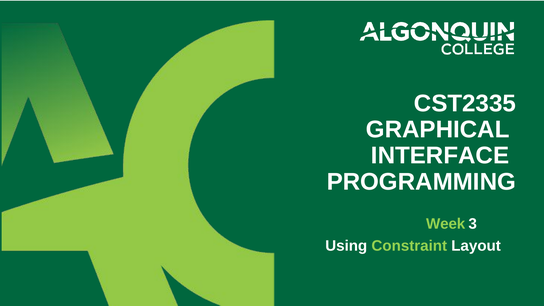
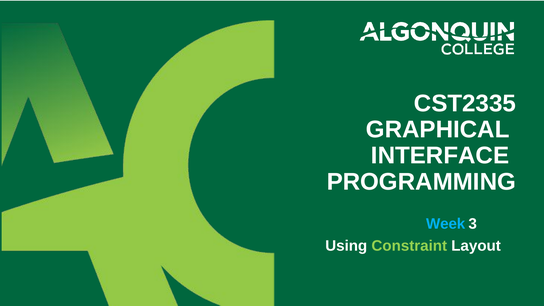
Week colour: light green -> light blue
